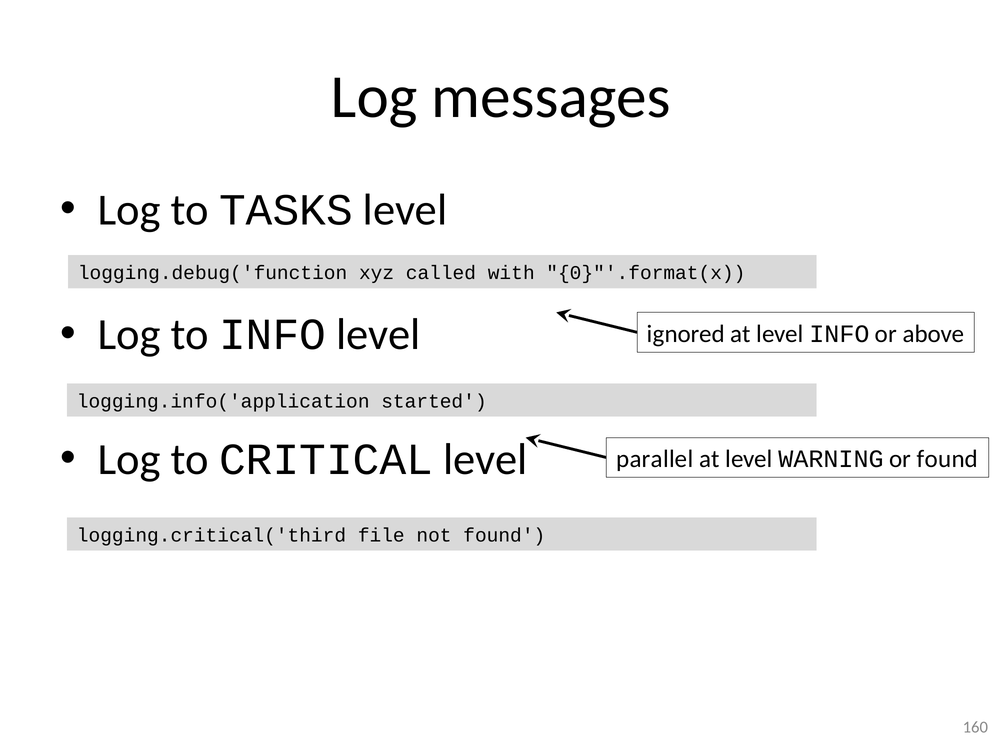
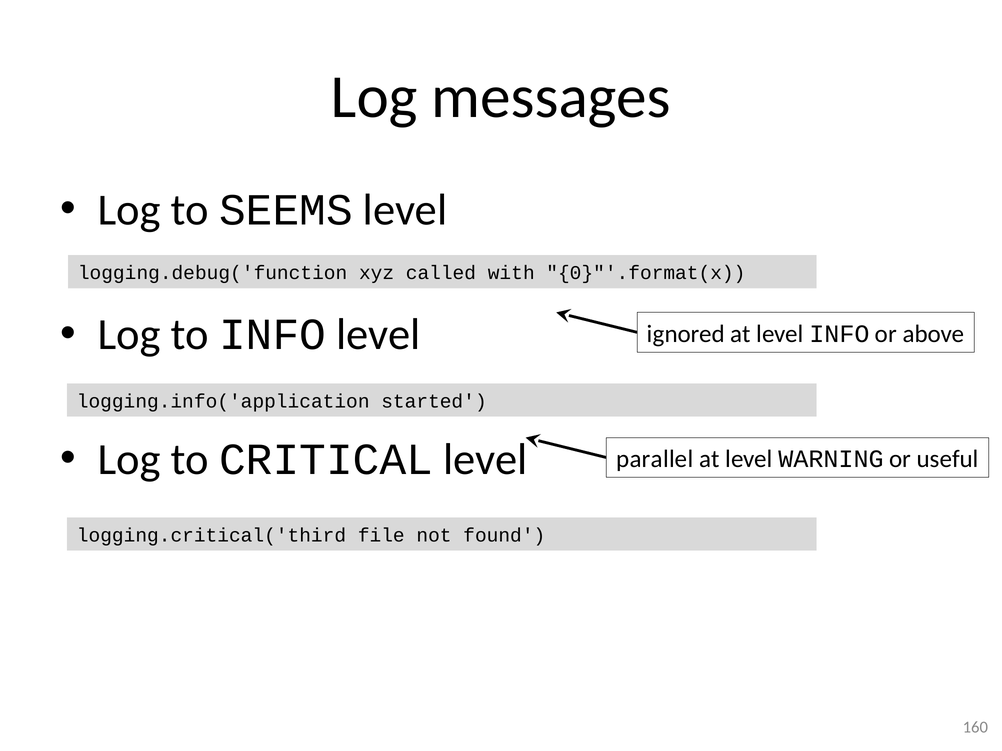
TASKS: TASKS -> SEEMS
or found: found -> useful
